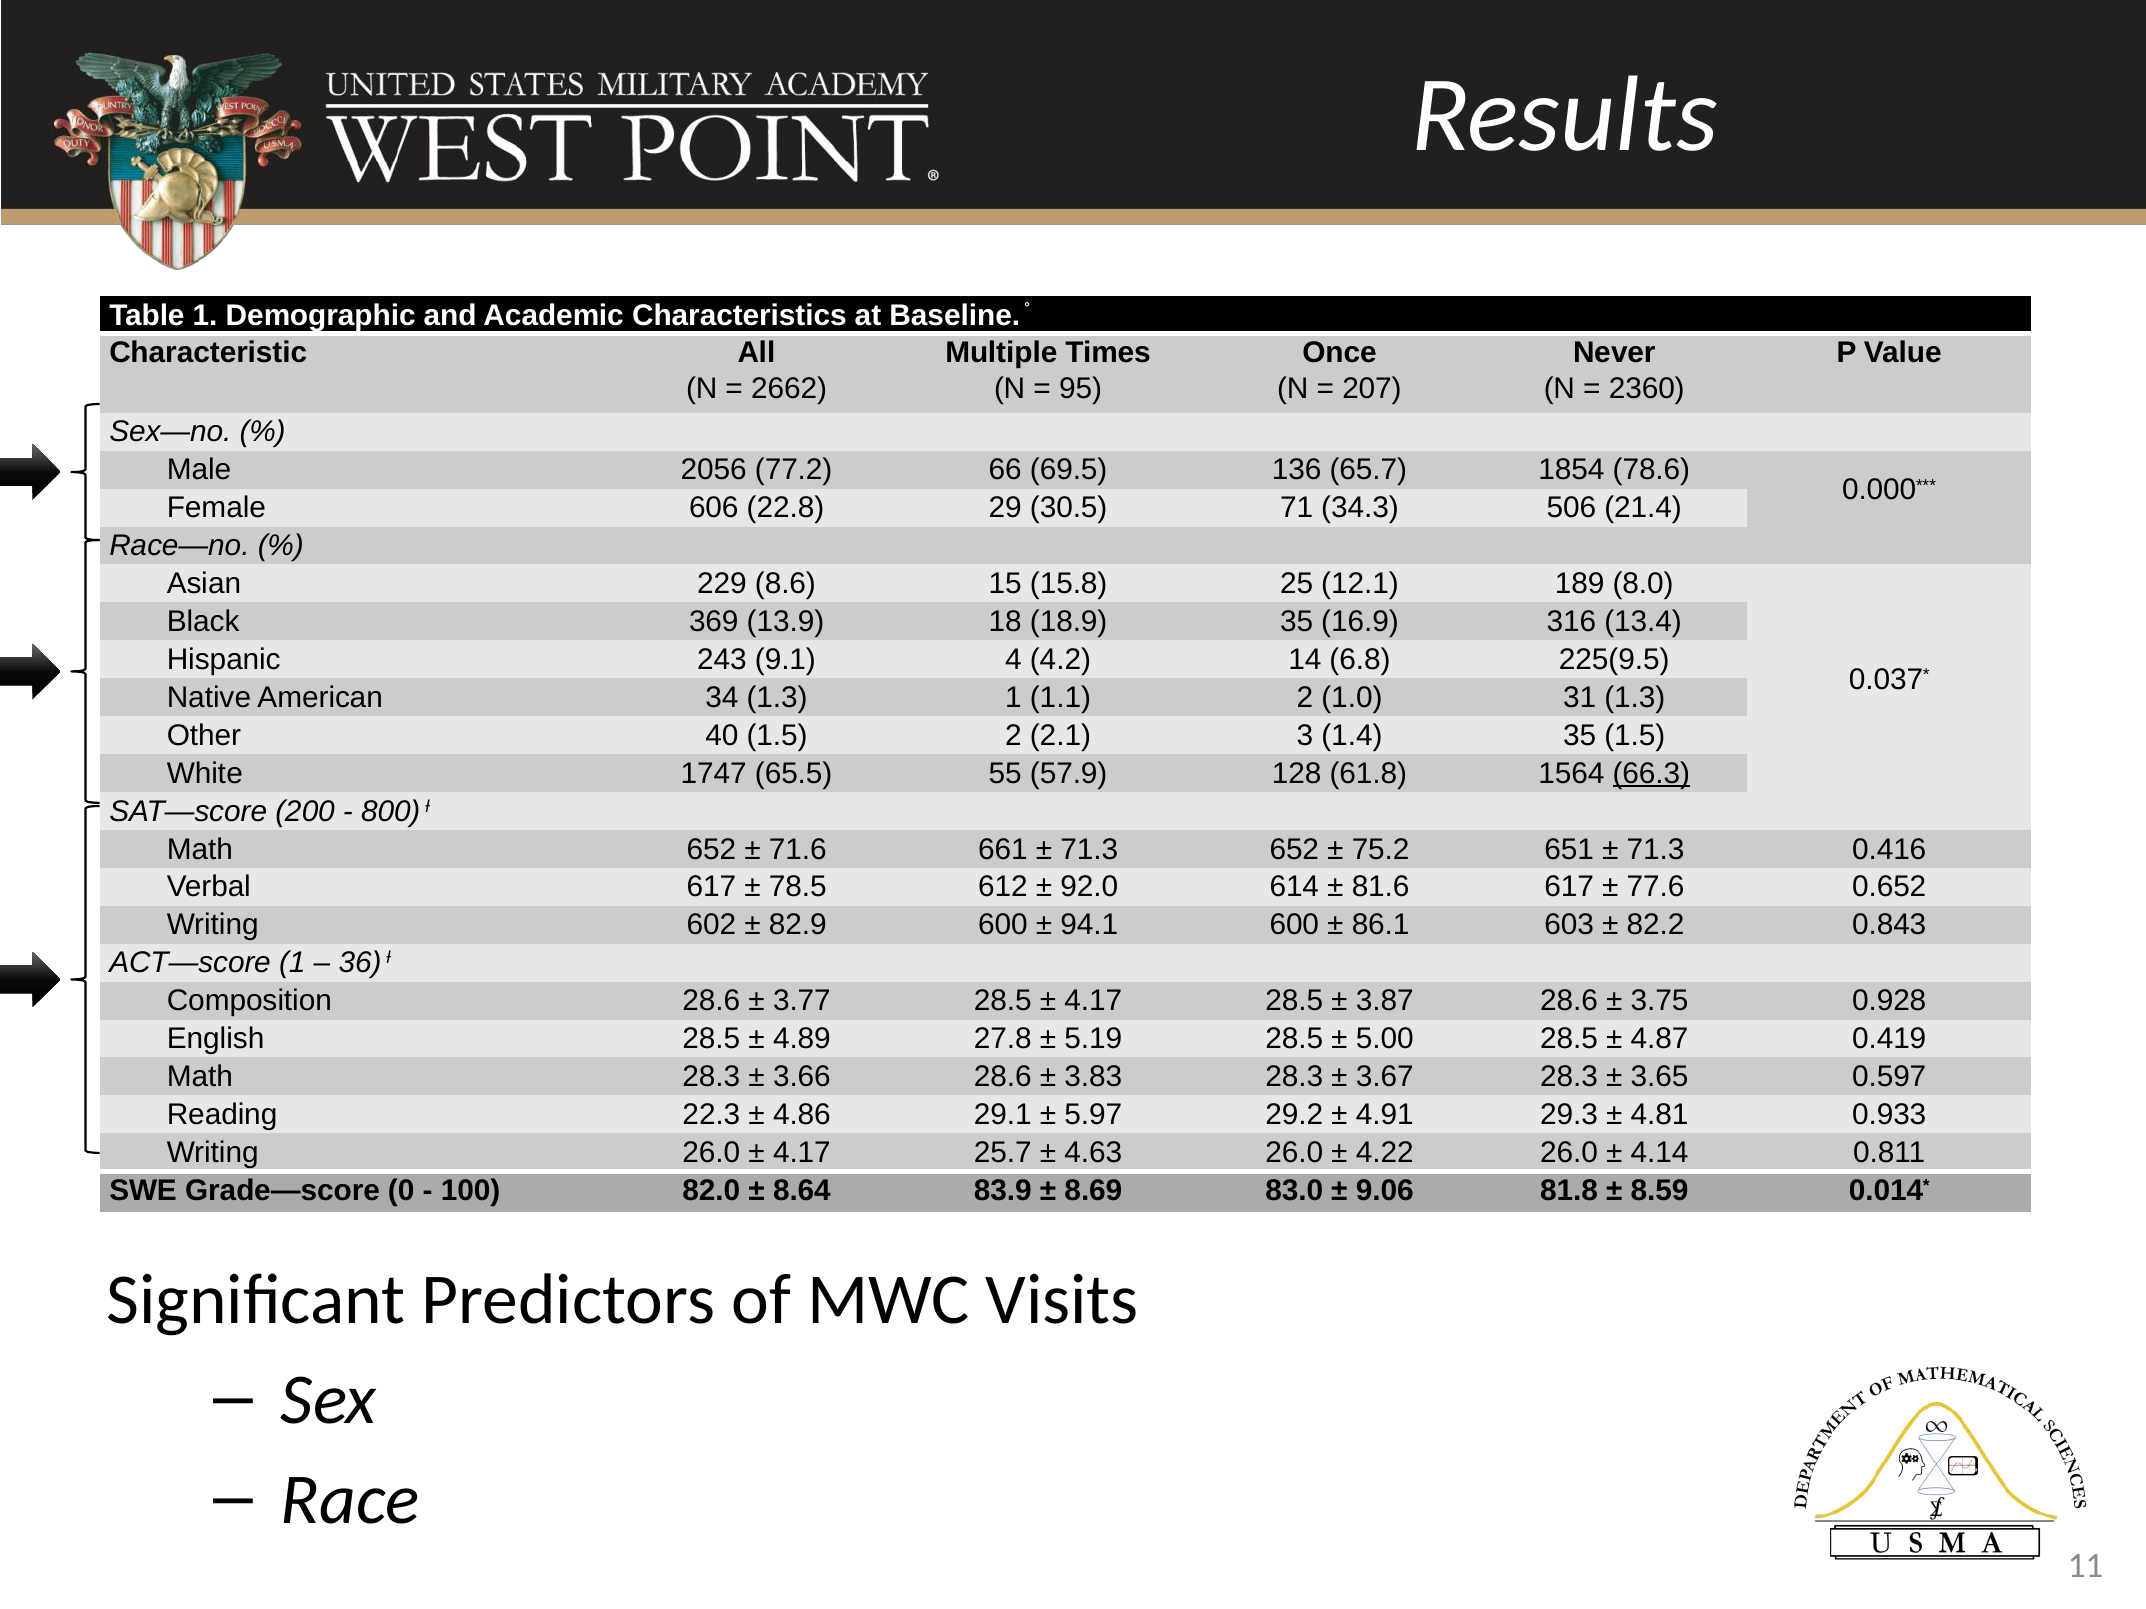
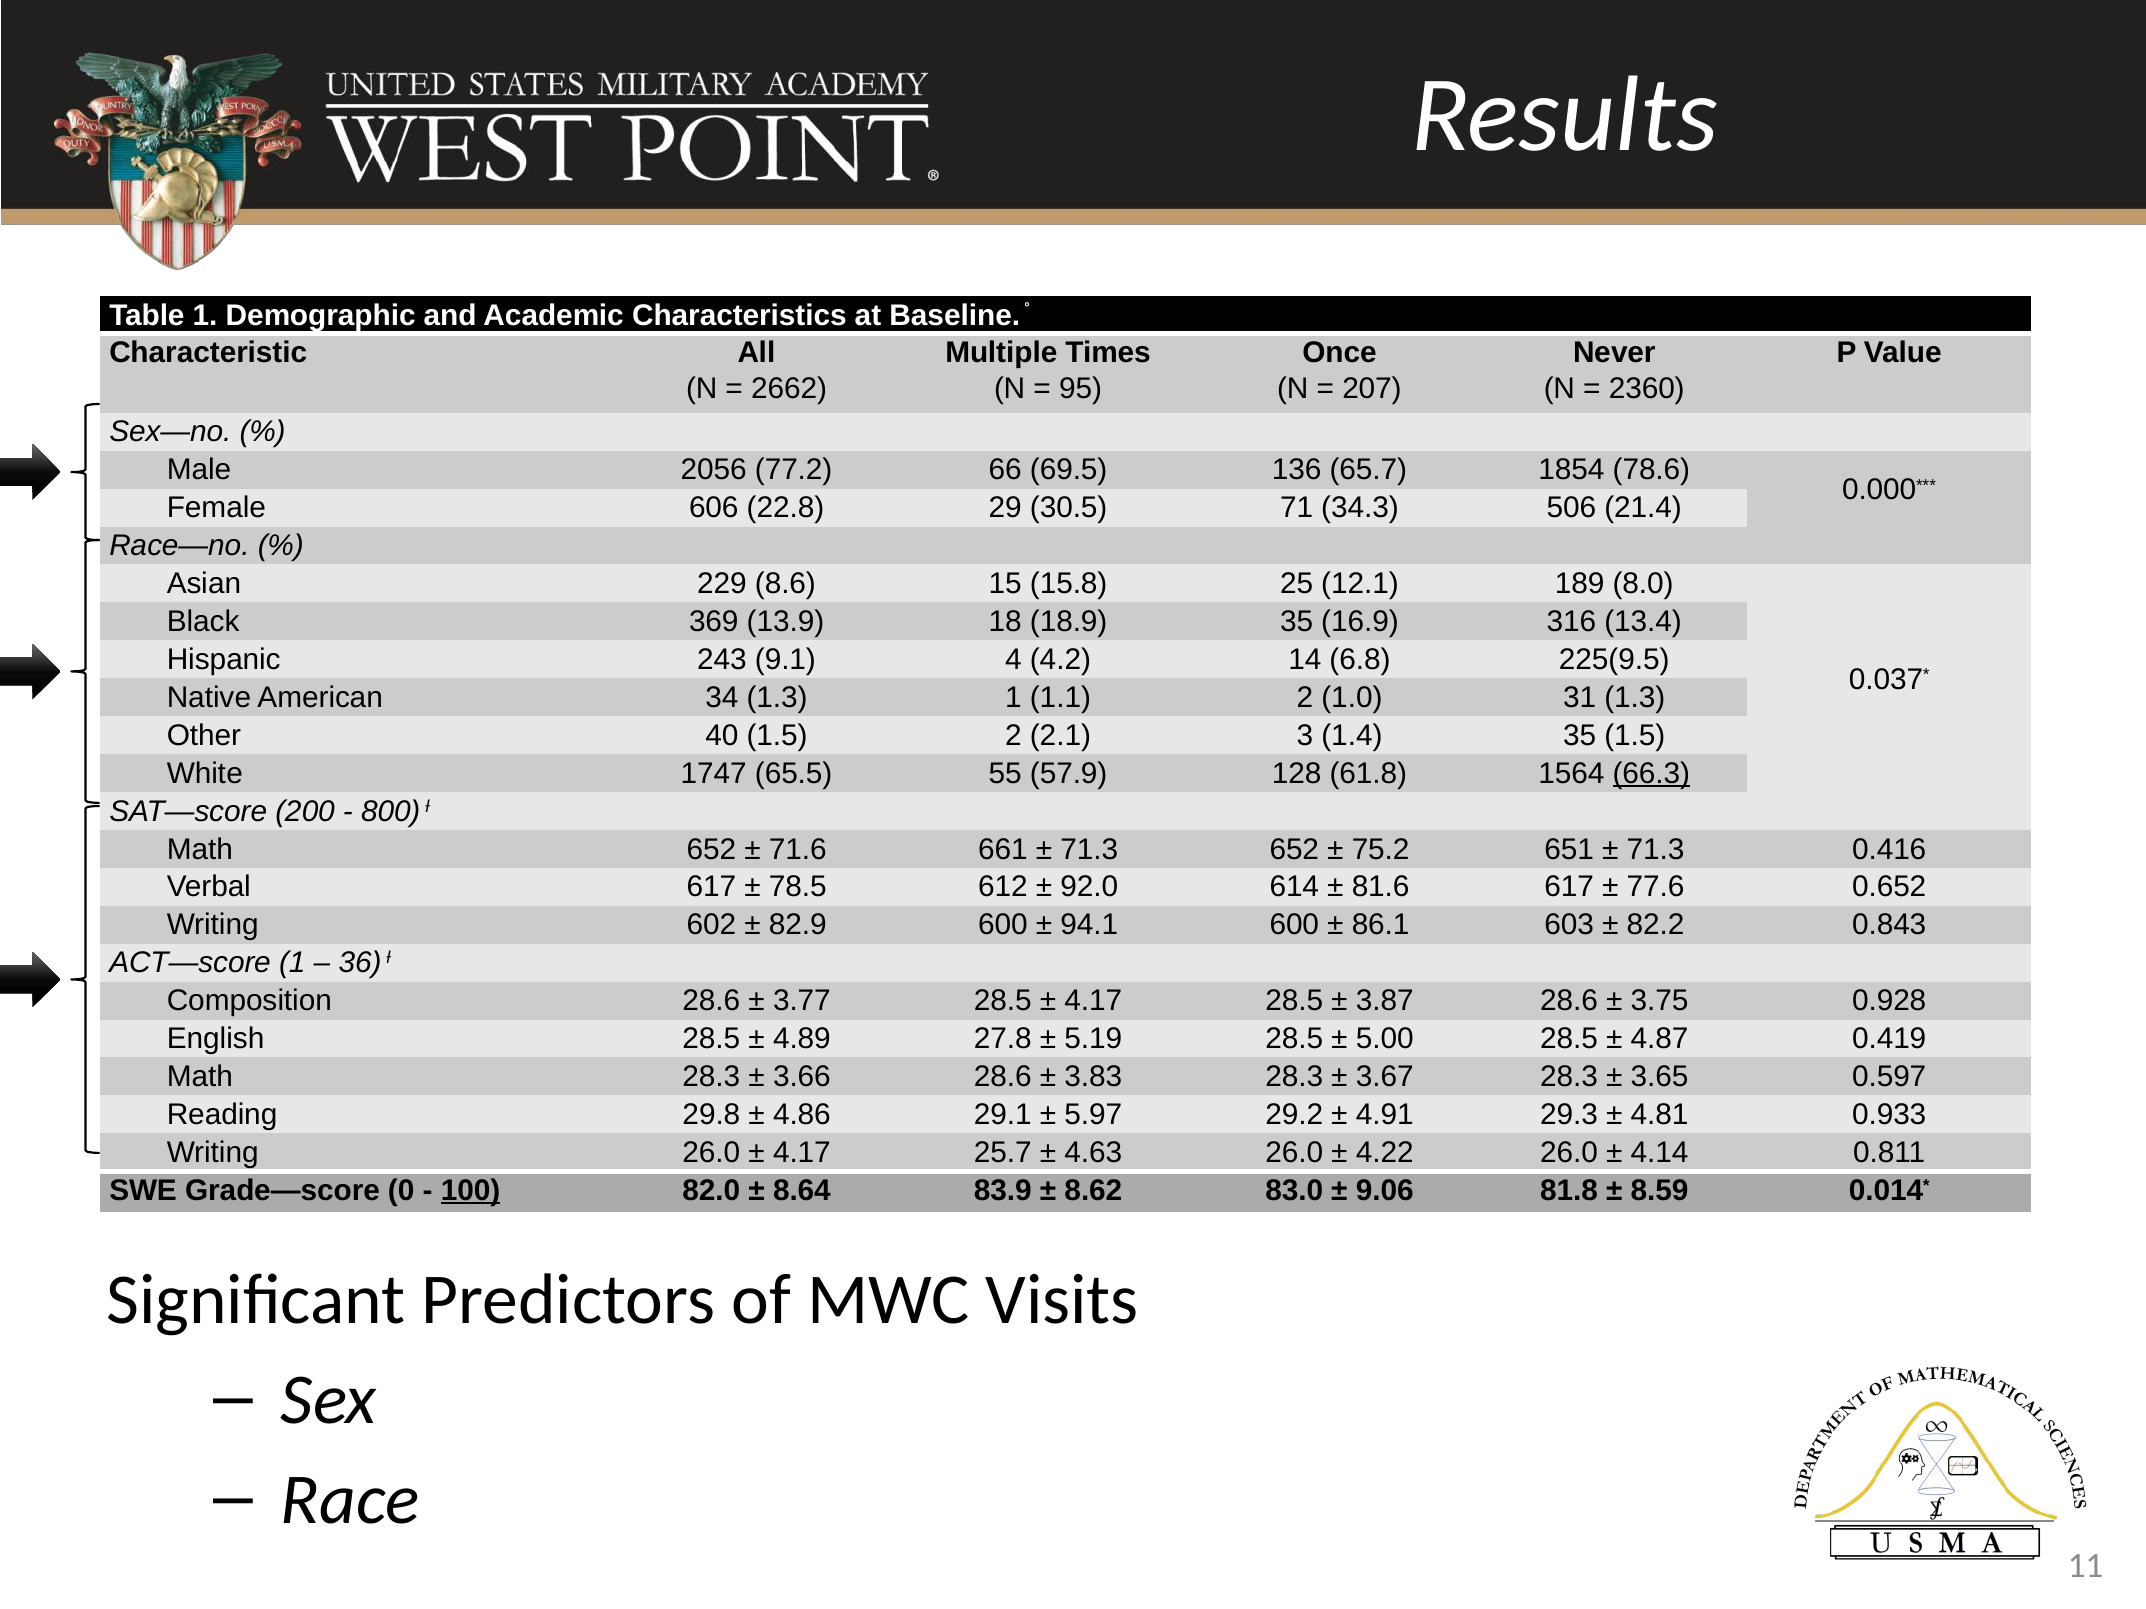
22.3: 22.3 -> 29.8
100 underline: none -> present
8.69: 8.69 -> 8.62
